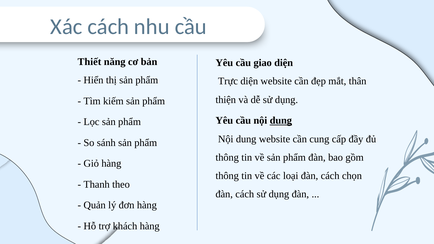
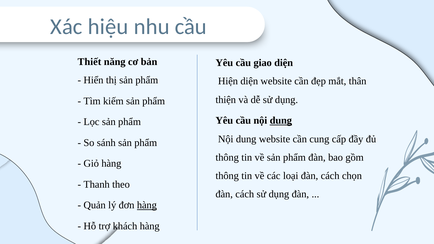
Xác cách: cách -> hiệu
Trực: Trực -> Hiện
hàng at (147, 205) underline: none -> present
